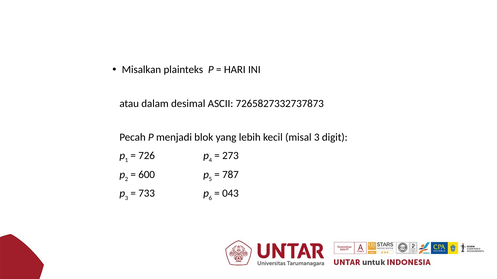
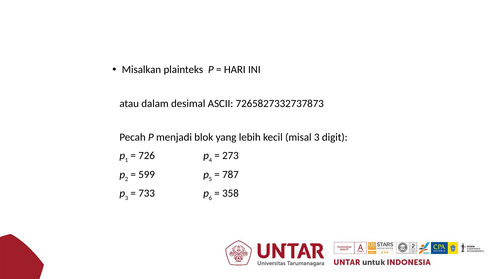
600: 600 -> 599
043: 043 -> 358
